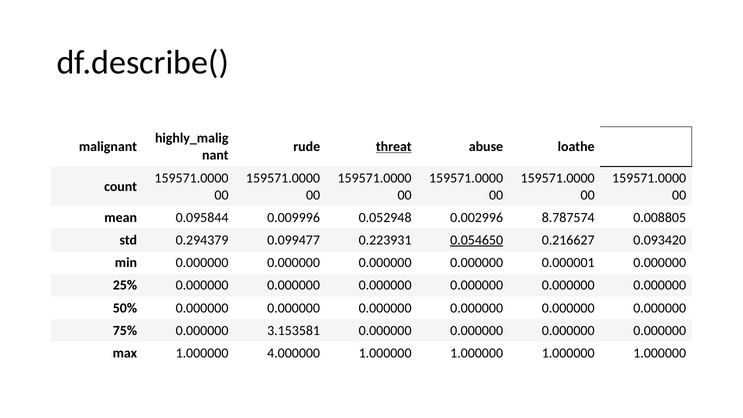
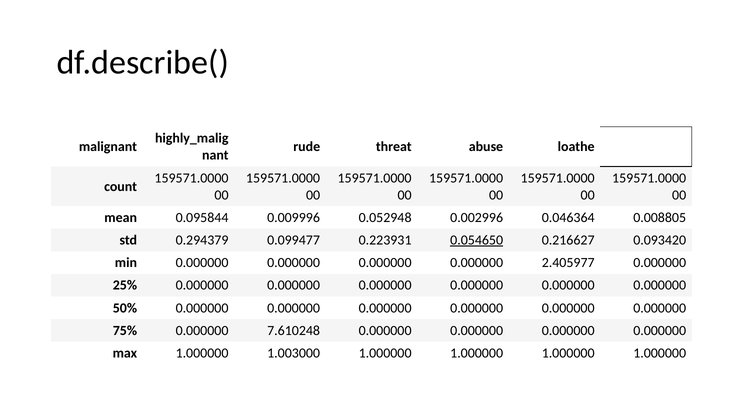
threat underline: present -> none
8.787574: 8.787574 -> 0.046364
0.000001: 0.000001 -> 2.405977
3.153581: 3.153581 -> 7.610248
4.000000: 4.000000 -> 1.003000
